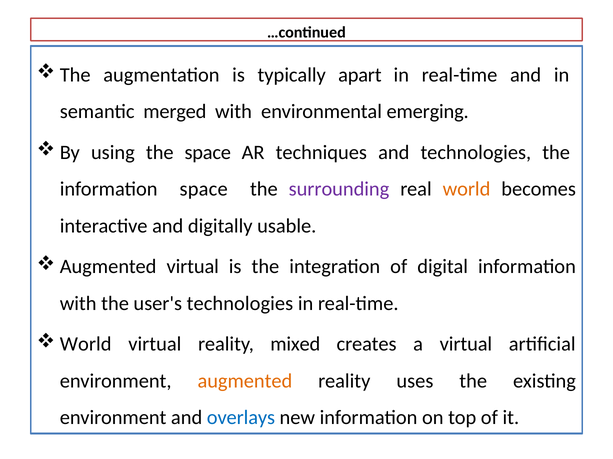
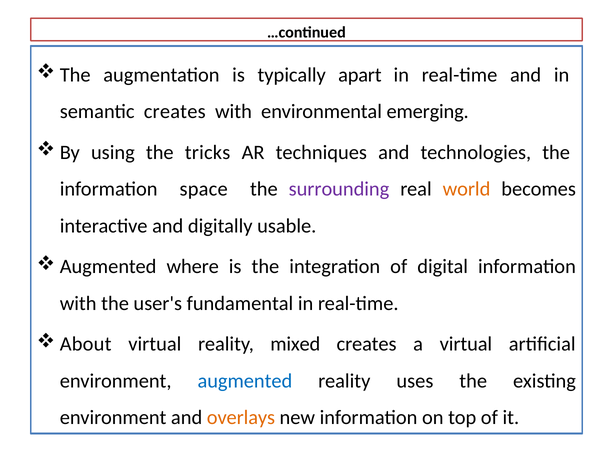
semantic merged: merged -> creates
the space: space -> tricks
Augmented virtual: virtual -> where
user's technologies: technologies -> fundamental
World at (86, 345): World -> About
augmented at (245, 381) colour: orange -> blue
overlays colour: blue -> orange
